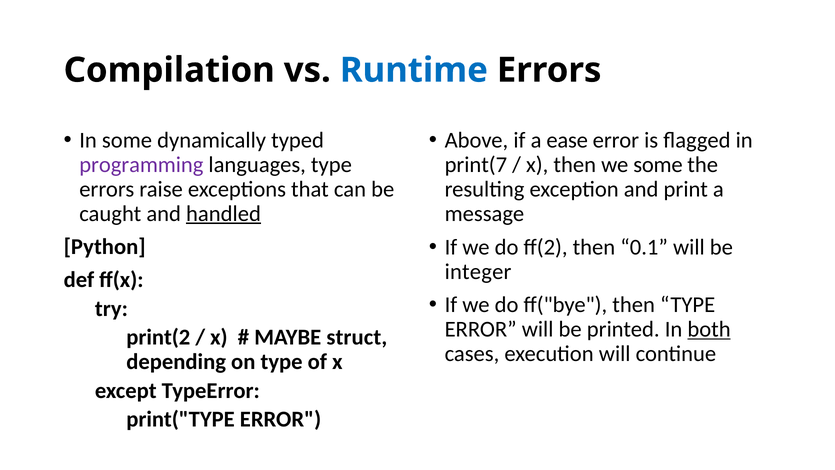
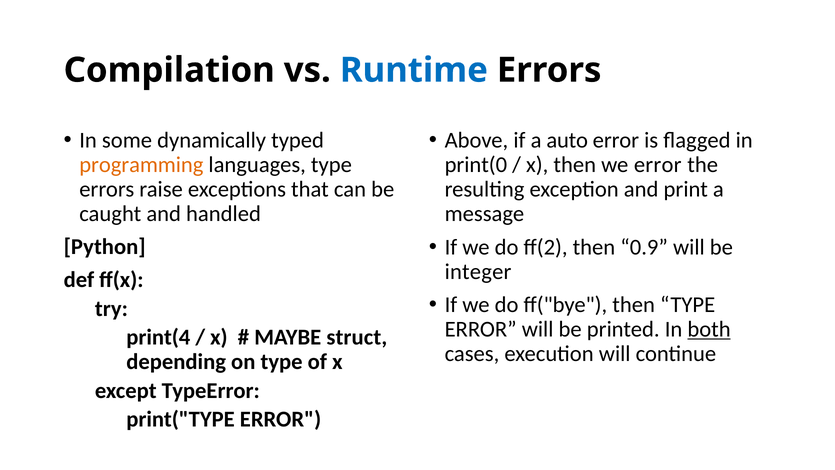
ease: ease -> auto
programming colour: purple -> orange
print(7: print(7 -> print(0
we some: some -> error
handled underline: present -> none
0.1: 0.1 -> 0.9
print(2: print(2 -> print(4
